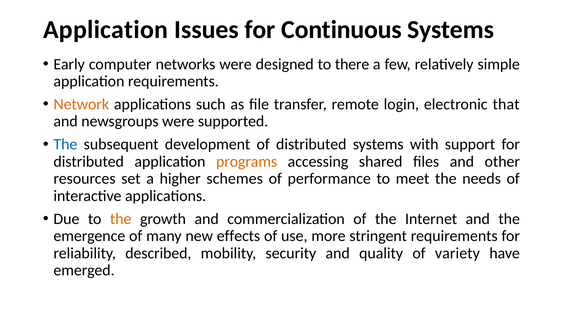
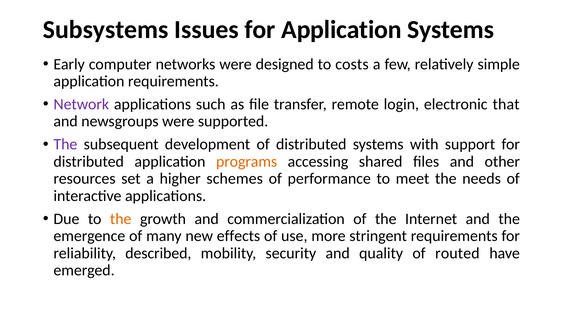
Application at (106, 30): Application -> Subsystems
for Continuous: Continuous -> Application
there: there -> costs
Network colour: orange -> purple
The at (65, 144) colour: blue -> purple
variety: variety -> routed
